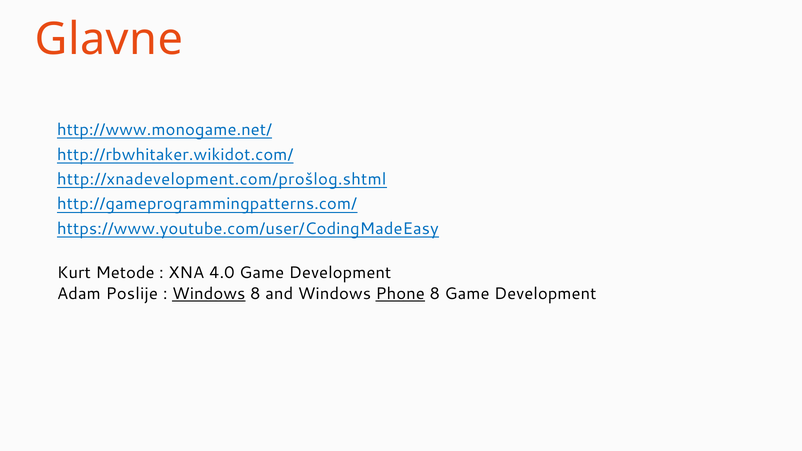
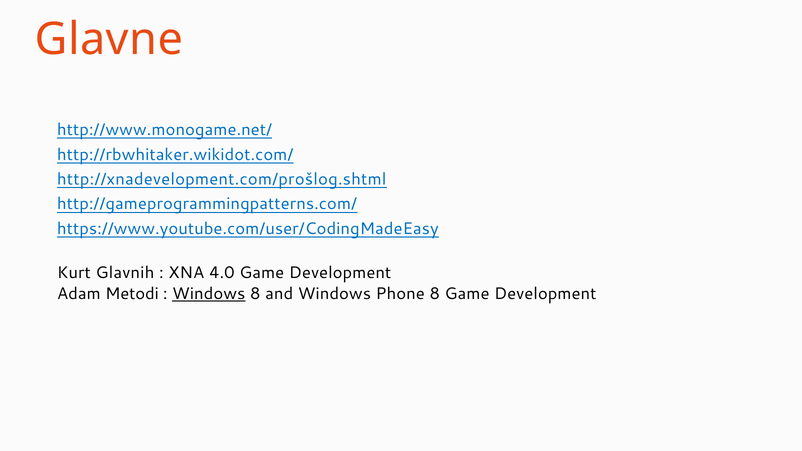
Metode: Metode -> Glavnih
Poslije: Poslije -> Metodi
Phone underline: present -> none
